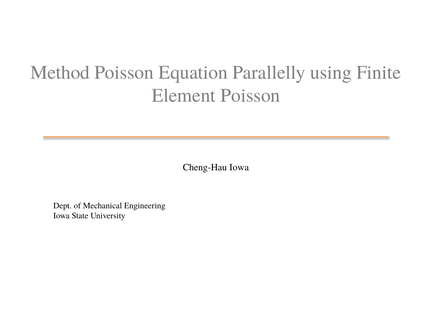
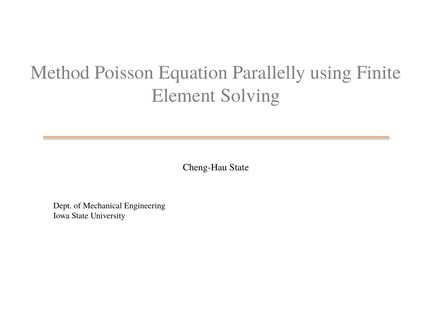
Element Poisson: Poisson -> Solving
Cheng-Hau Iowa: Iowa -> State
